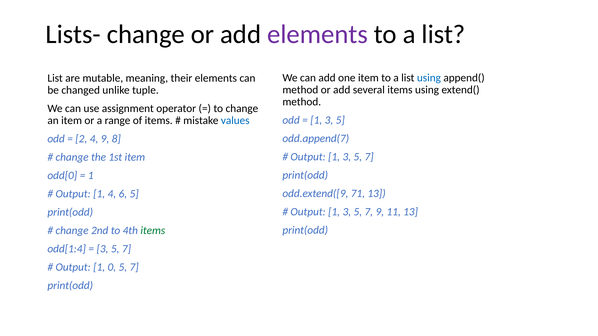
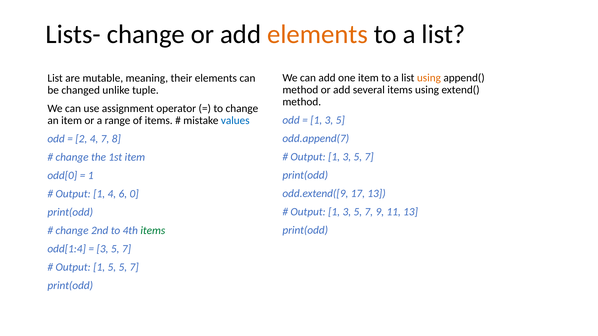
elements at (318, 34) colour: purple -> orange
using at (429, 78) colour: blue -> orange
4 9: 9 -> 7
71: 71 -> 17
6 5: 5 -> 0
1 0: 0 -> 5
